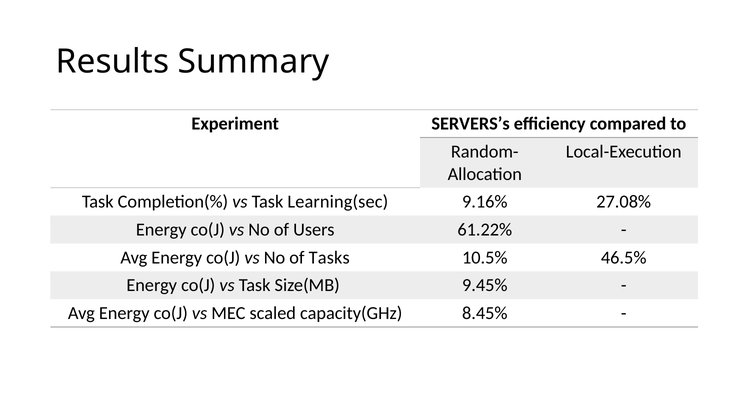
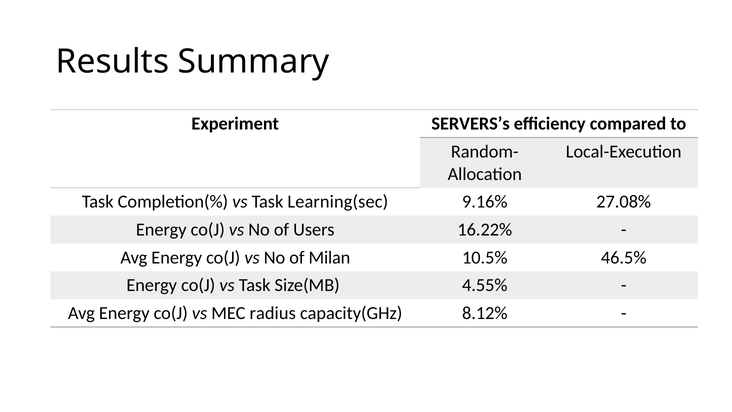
61.22%: 61.22% -> 16.22%
Tasks: Tasks -> Milan
9.45%: 9.45% -> 4.55%
scaled: scaled -> radius
8.45%: 8.45% -> 8.12%
